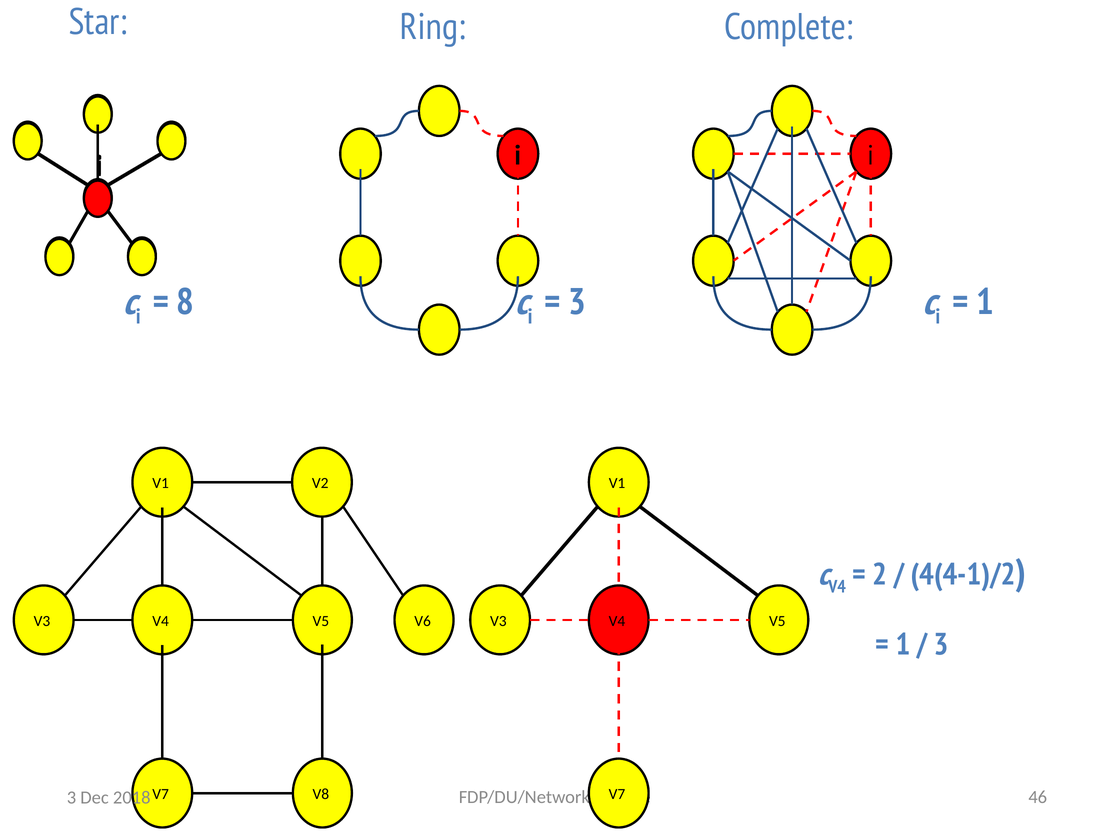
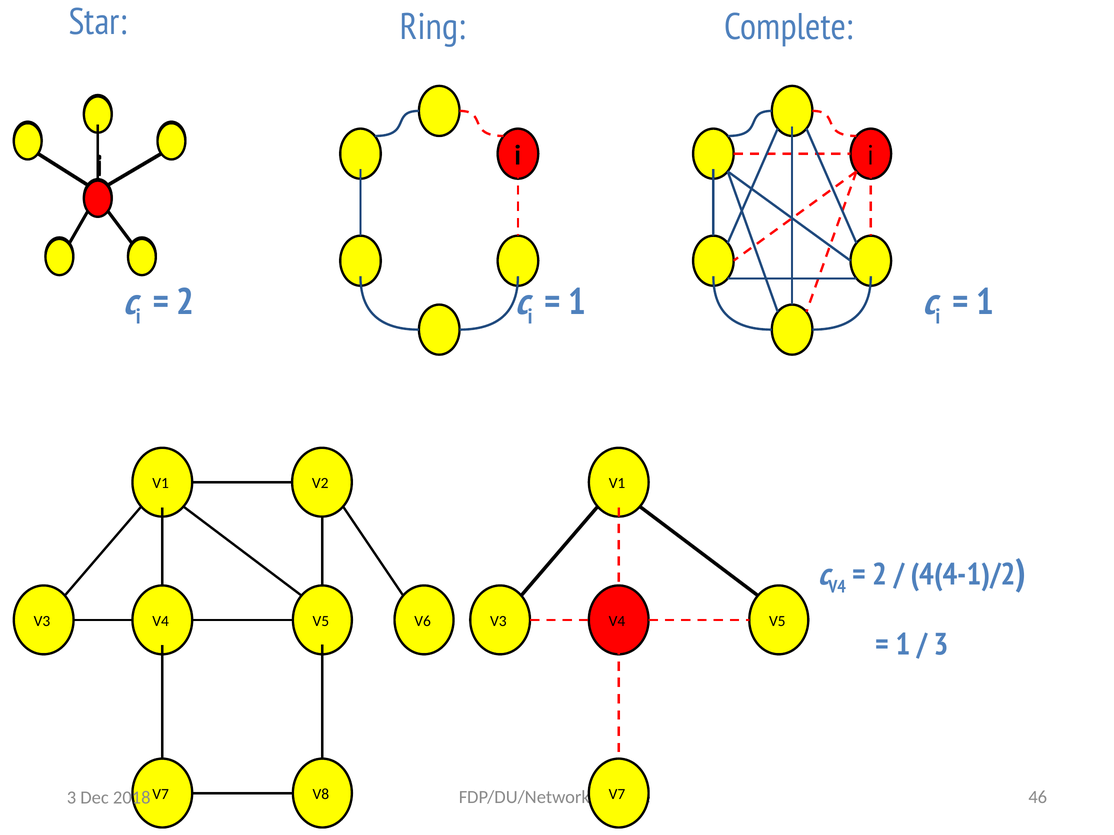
8 at (185, 302): 8 -> 2
3 at (577, 302): 3 -> 1
